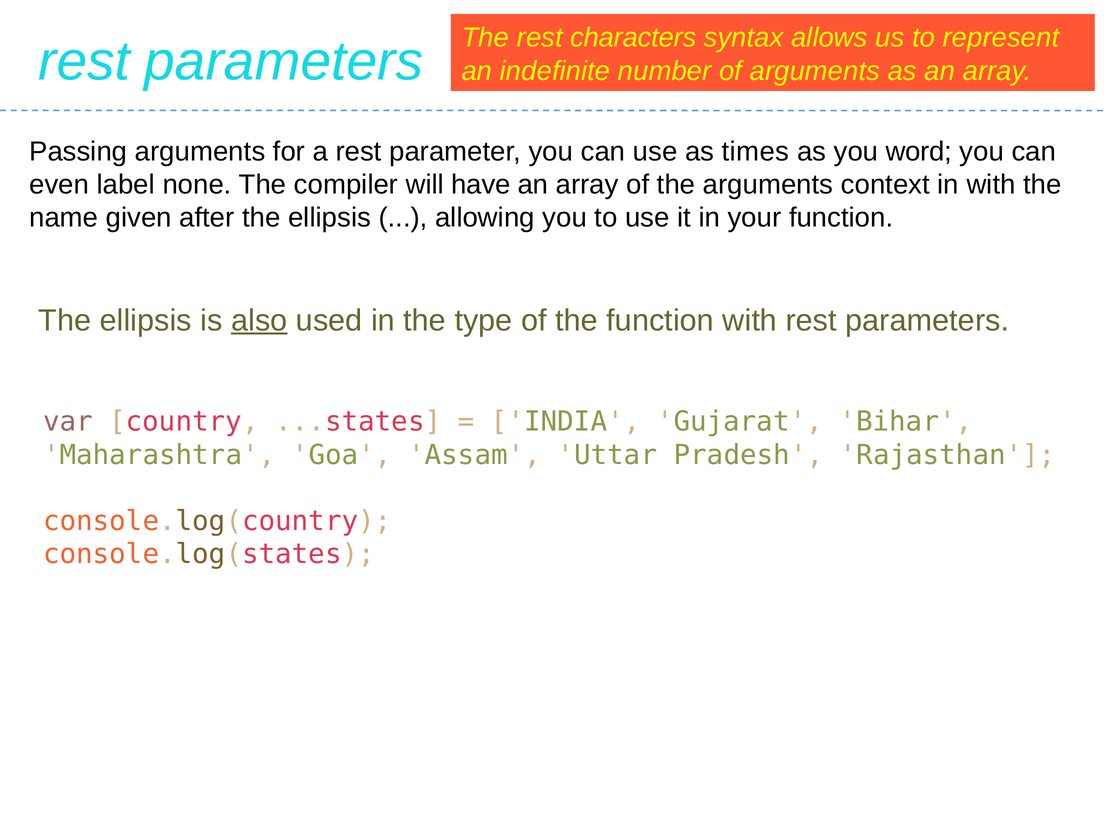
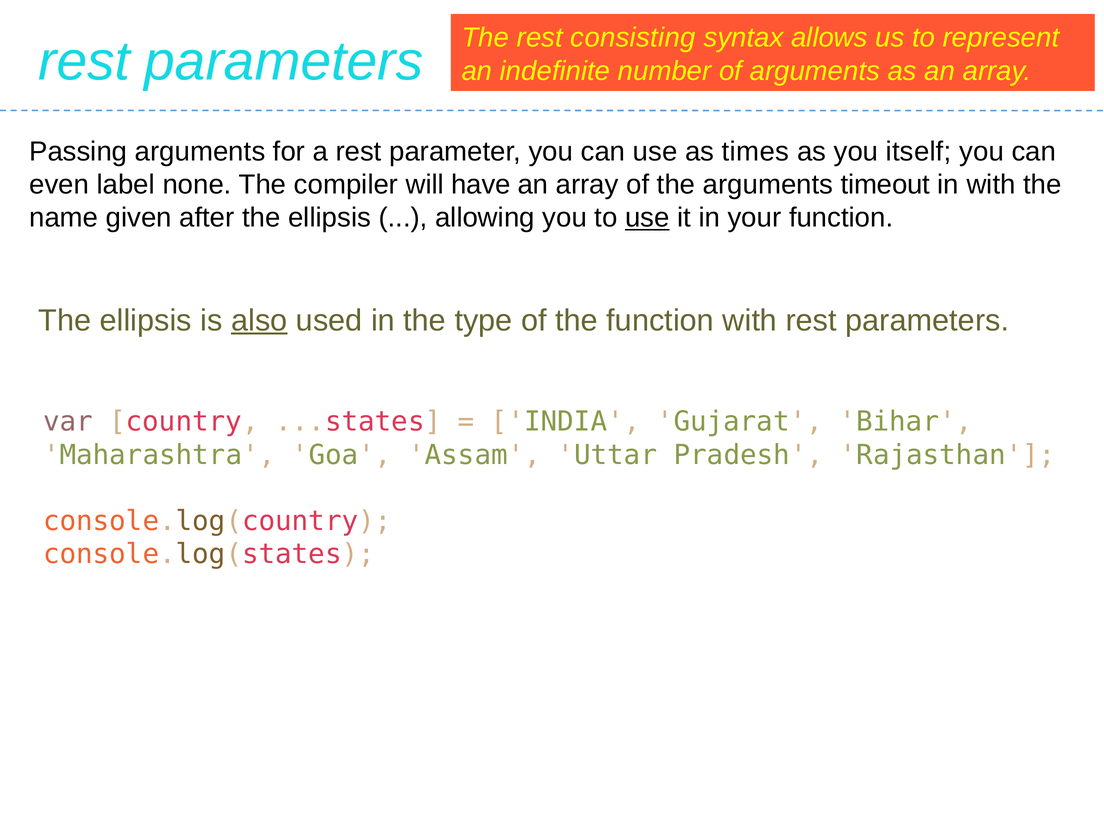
characters: characters -> consisting
word: word -> itself
context: context -> timeout
use at (647, 218) underline: none -> present
